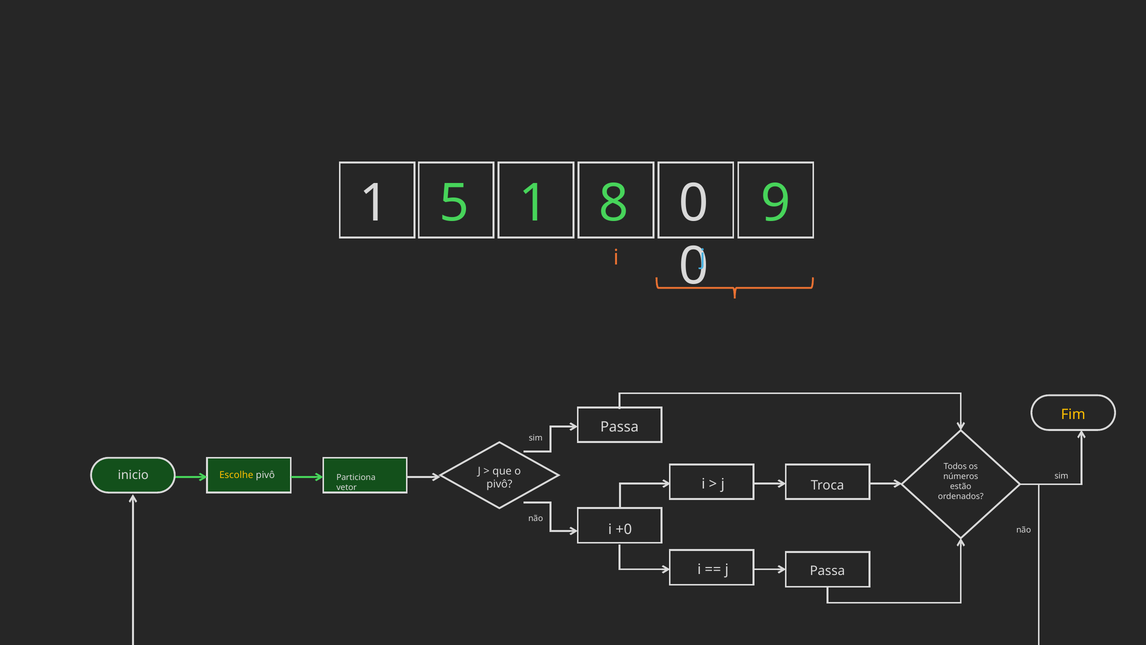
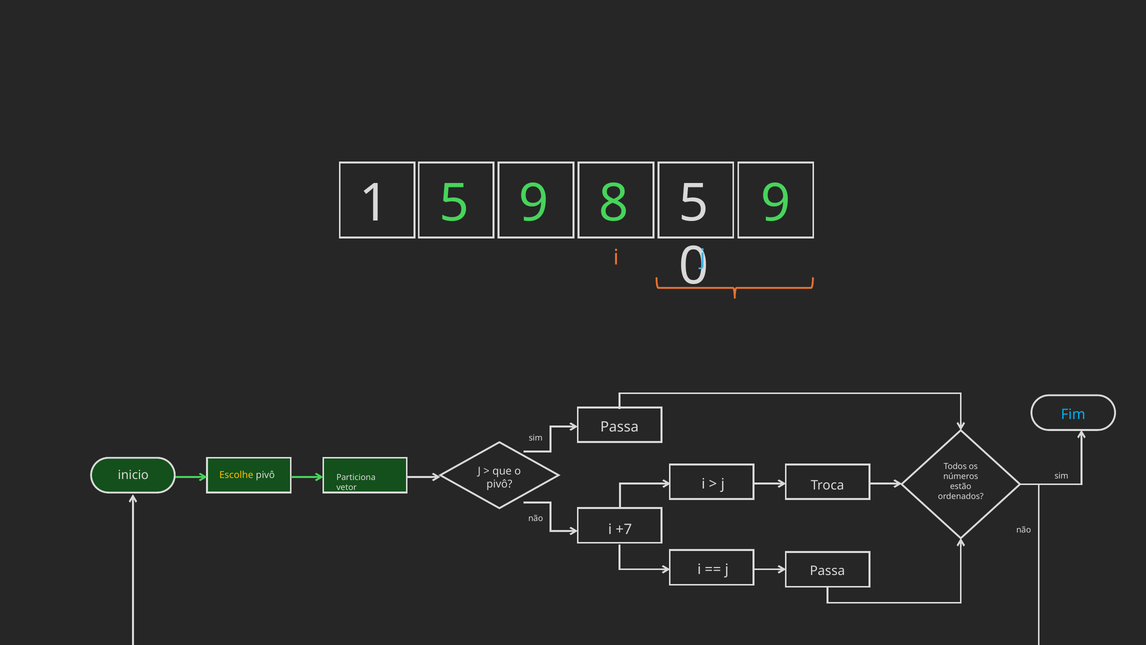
5 1: 1 -> 9
8 0: 0 -> 5
Fim colour: yellow -> light blue
+0: +0 -> +7
